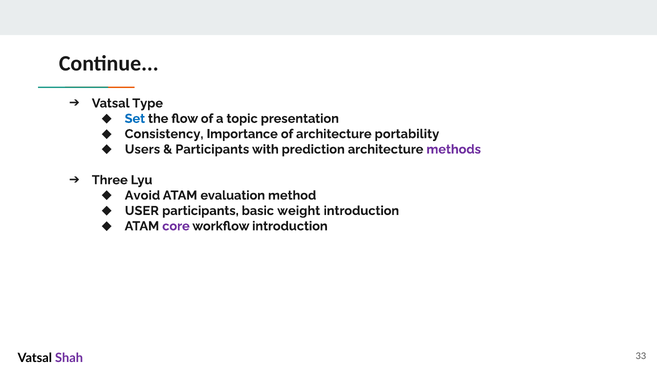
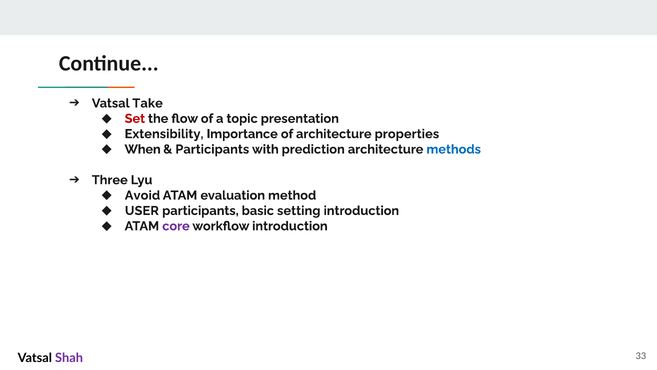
Type: Type -> Take
Set colour: blue -> red
Consistency: Consistency -> Extensibility
portability: portability -> properties
Users: Users -> When
methods colour: purple -> blue
weight: weight -> setting
